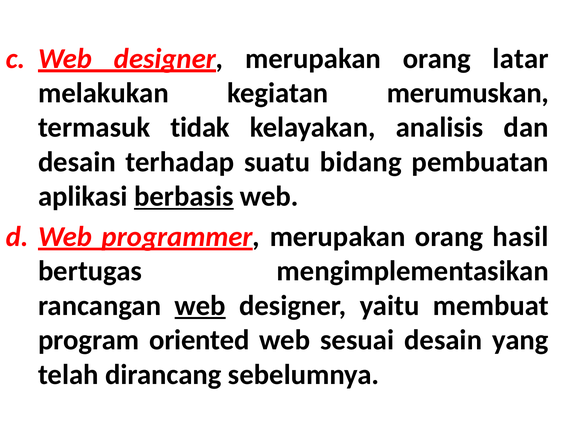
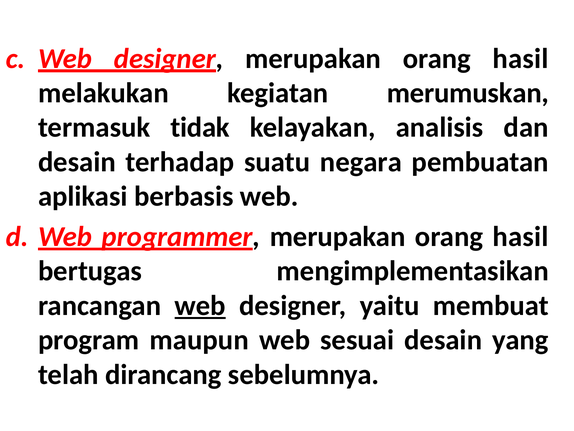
designer merupakan orang latar: latar -> hasil
bidang: bidang -> negara
berbasis underline: present -> none
oriented: oriented -> maupun
